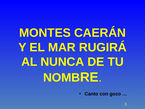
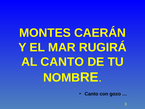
AL NUNCA: NUNCA -> CANTO
